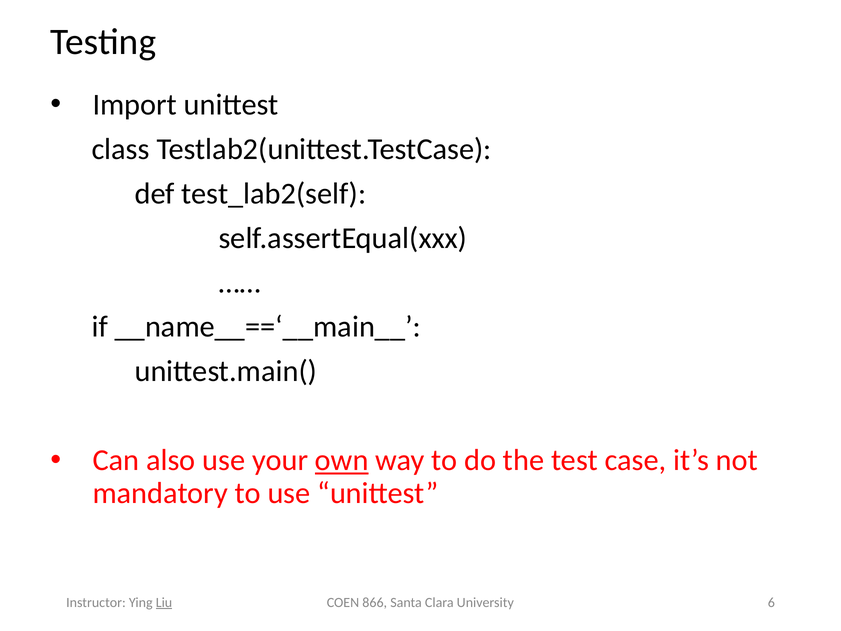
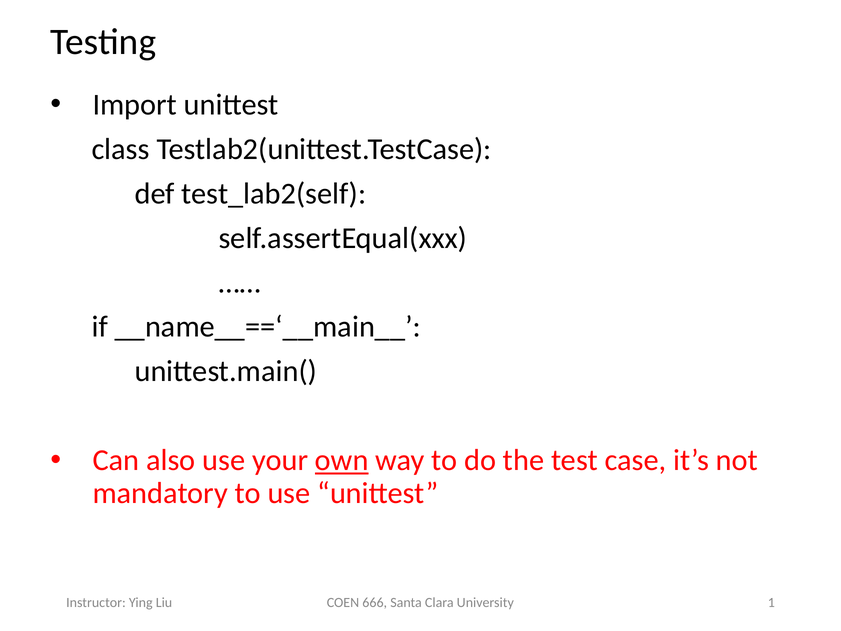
866: 866 -> 666
6: 6 -> 1
Liu underline: present -> none
